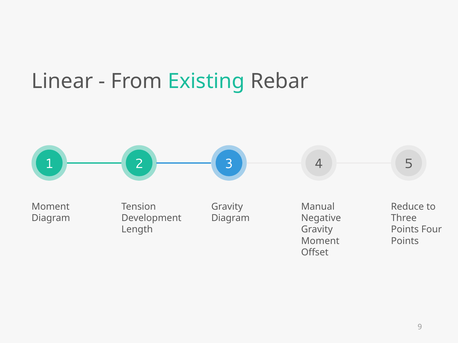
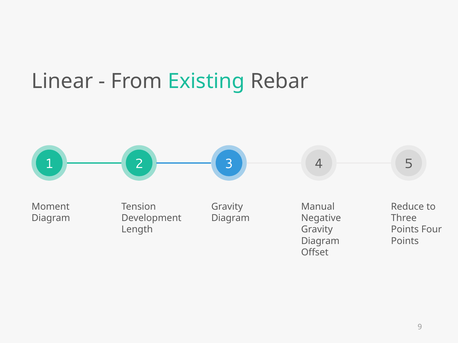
Moment at (320, 241): Moment -> Diagram
